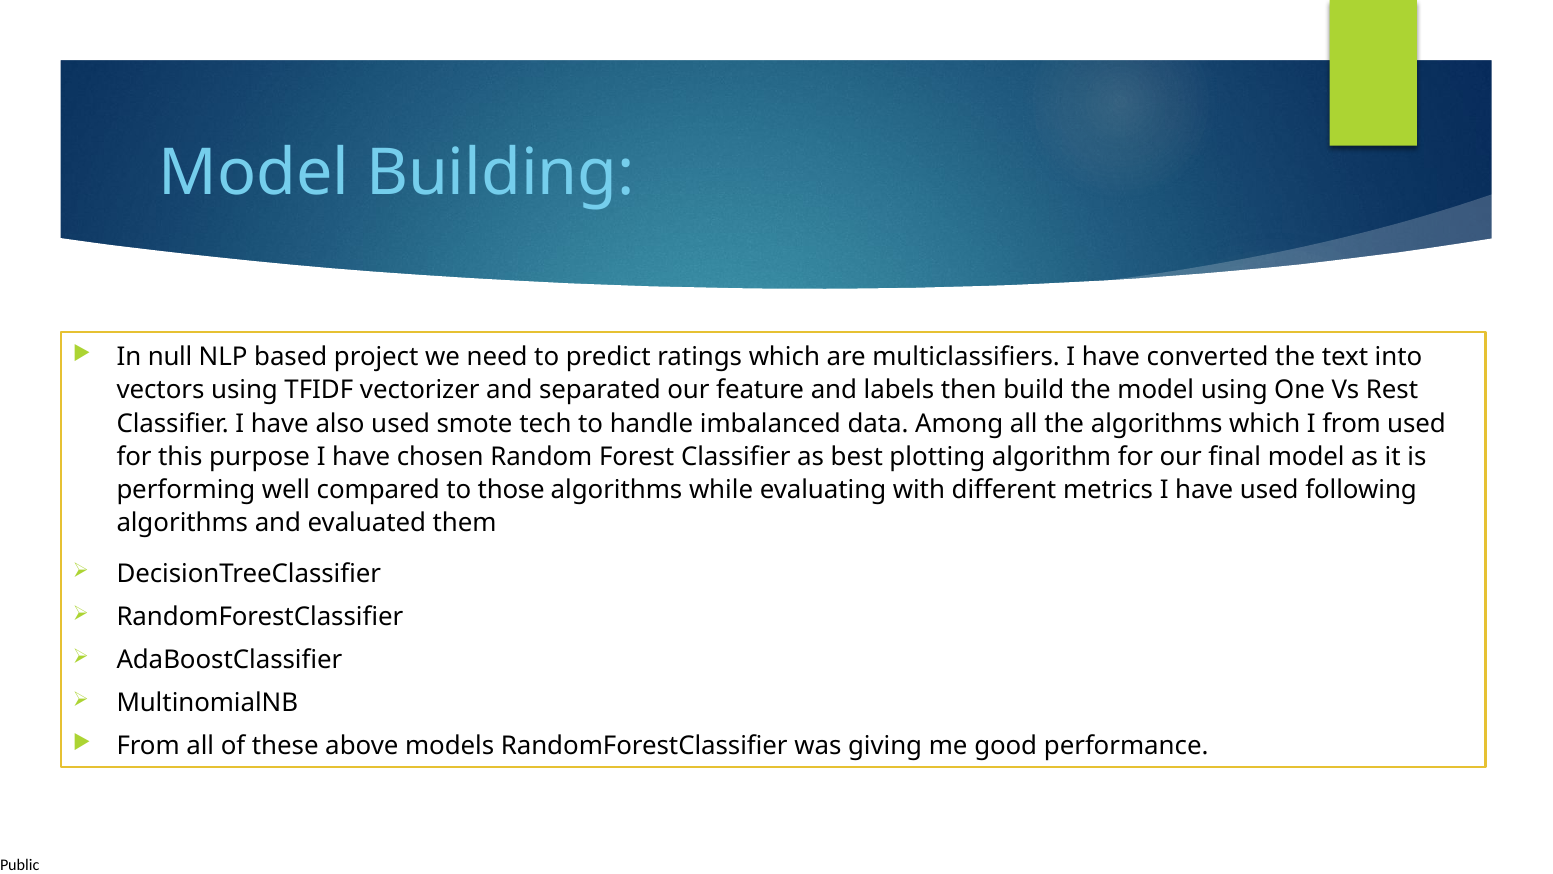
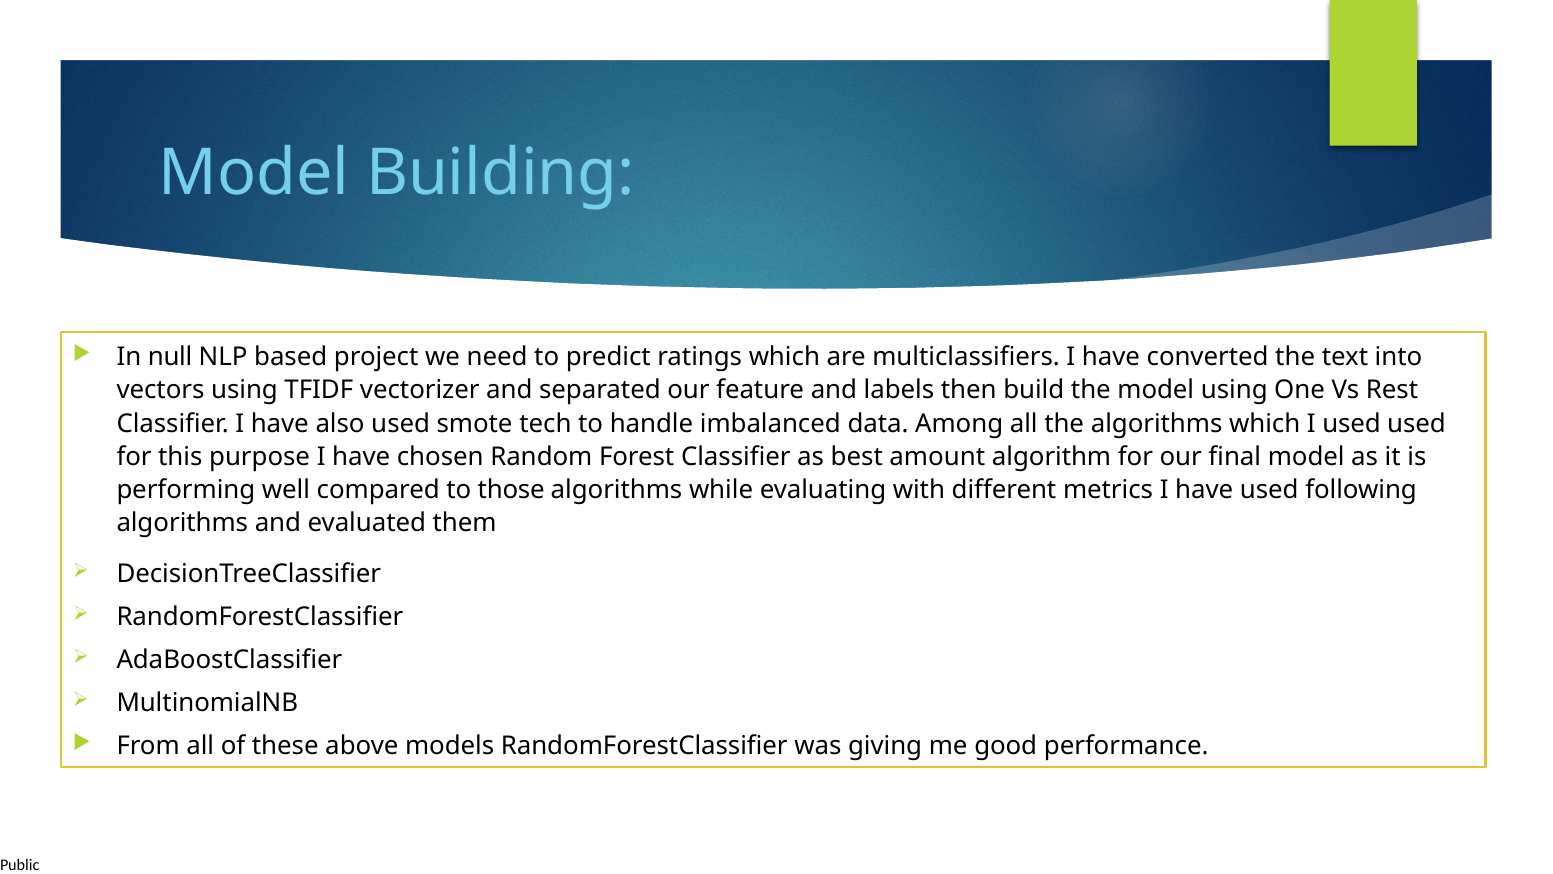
I from: from -> used
plotting: plotting -> amount
